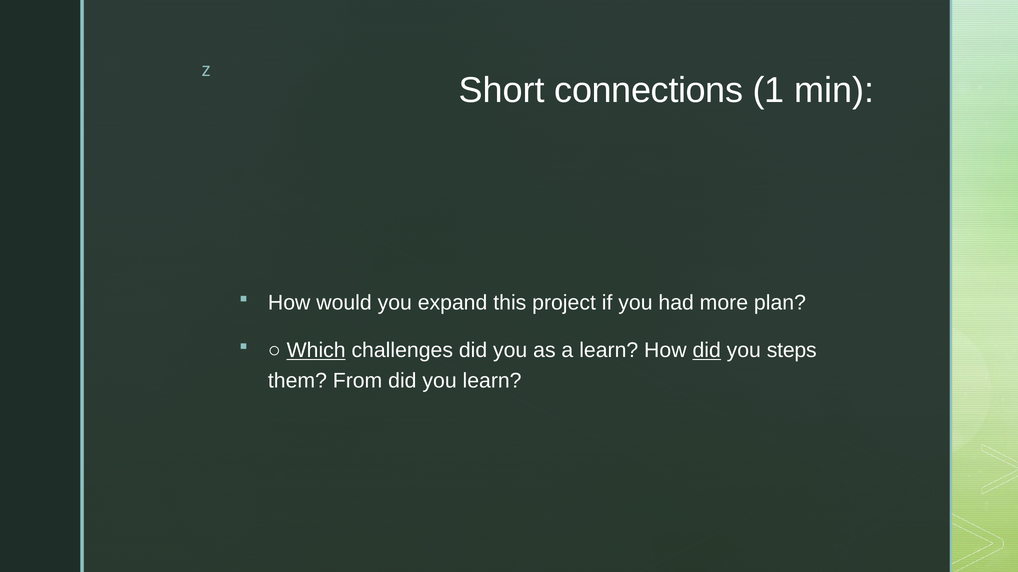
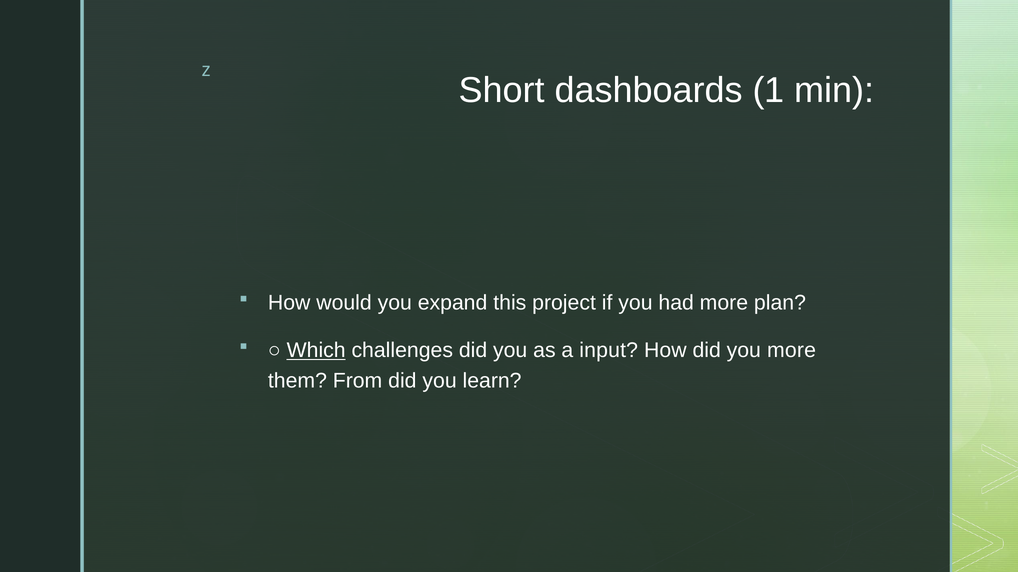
connections: connections -> dashboards
a learn: learn -> input
did at (707, 351) underline: present -> none
you steps: steps -> more
